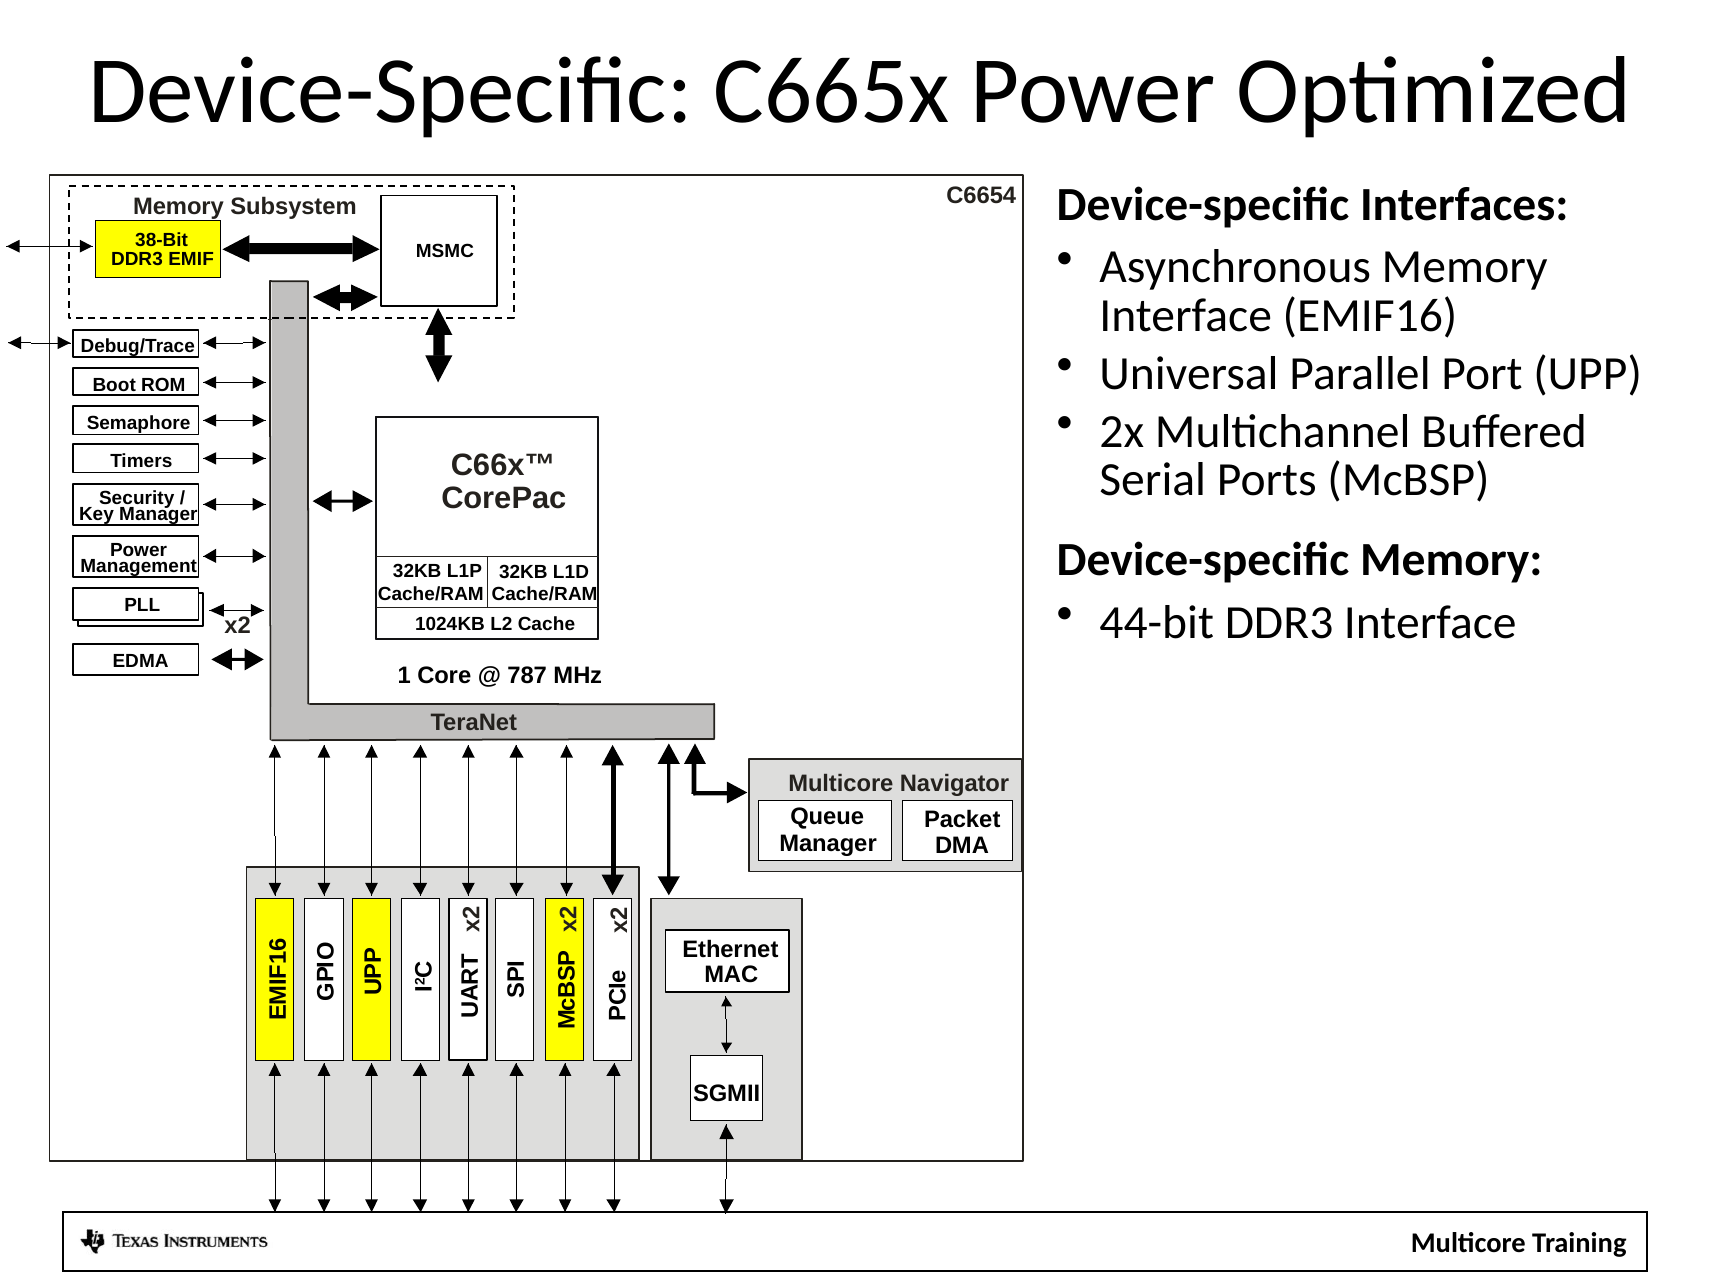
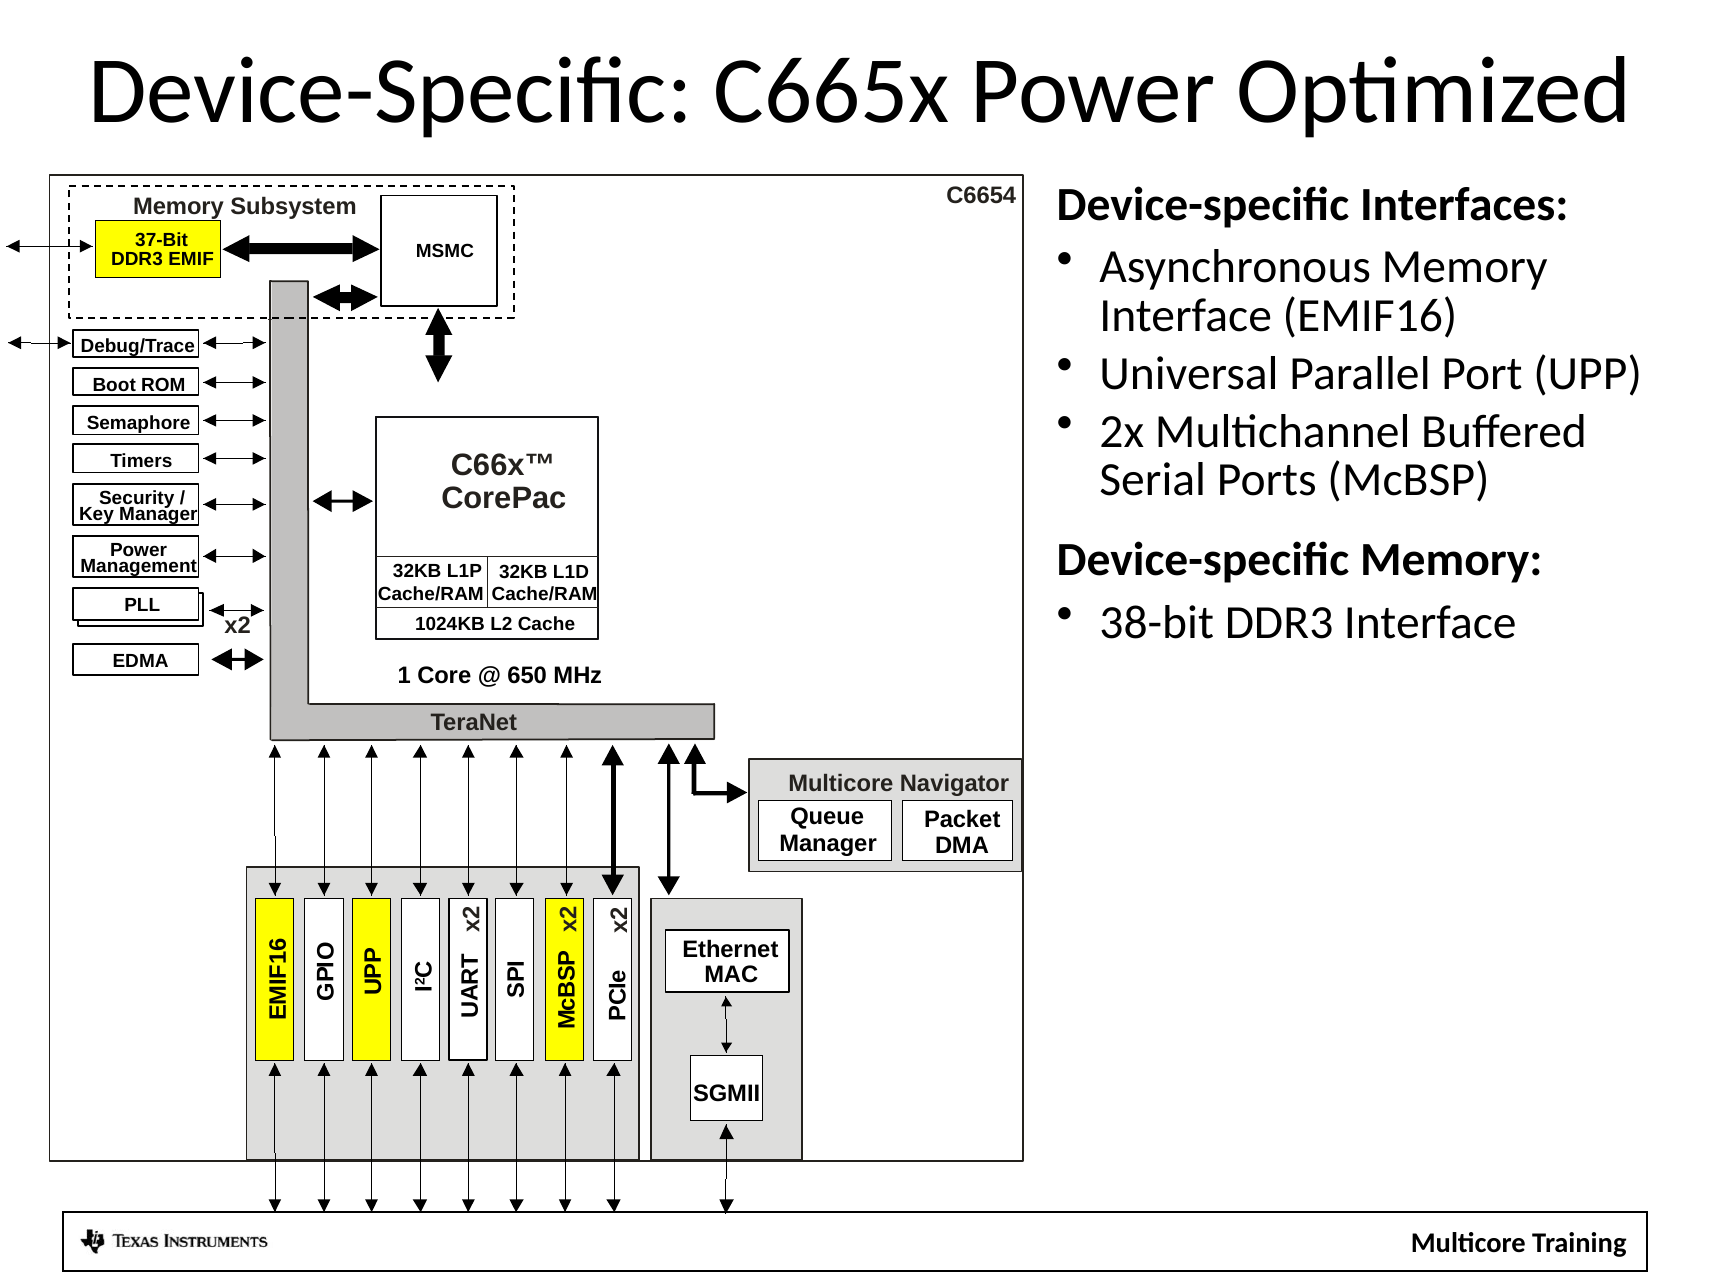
38-Bit: 38-Bit -> 37-Bit
44-bit: 44-bit -> 38-bit
787: 787 -> 650
